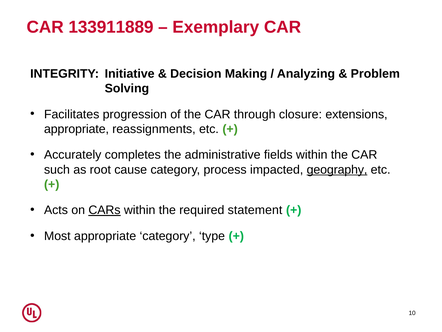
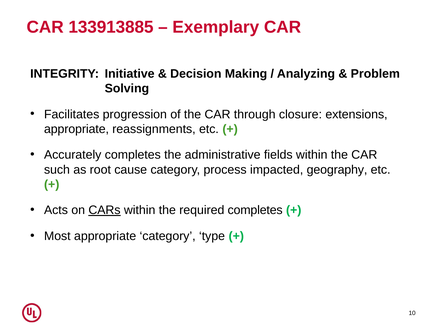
133911889: 133911889 -> 133913885
geography underline: present -> none
required statement: statement -> completes
